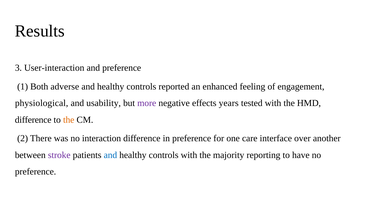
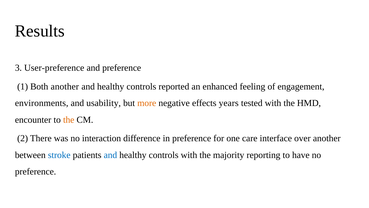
User-interaction: User-interaction -> User-preference
Both adverse: adverse -> another
physiological: physiological -> environments
more colour: purple -> orange
difference at (33, 120): difference -> encounter
stroke colour: purple -> blue
